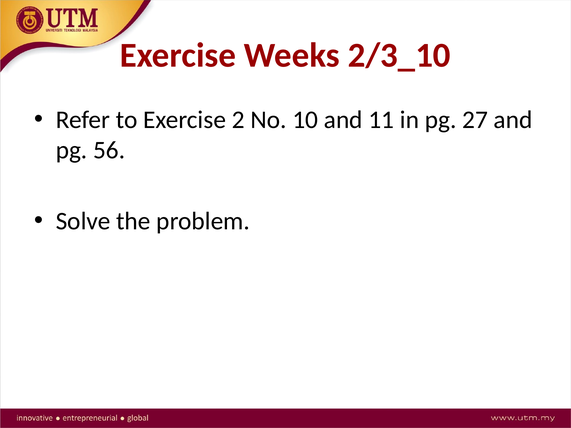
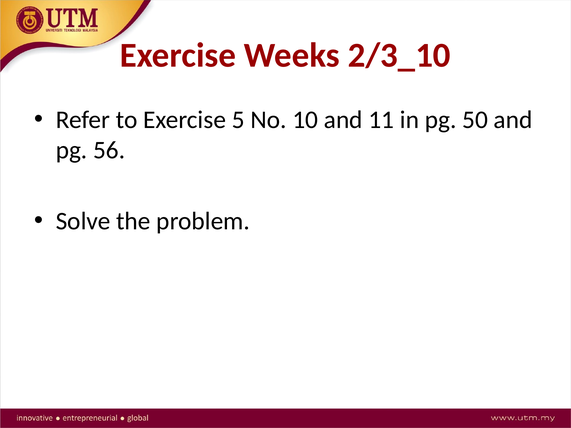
2: 2 -> 5
27: 27 -> 50
